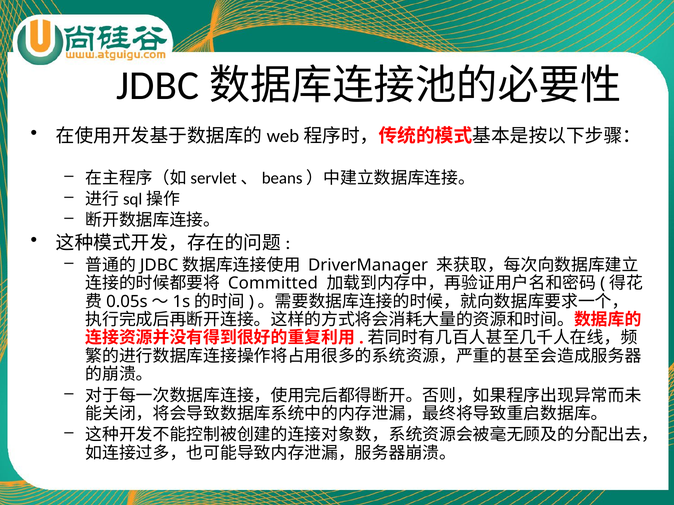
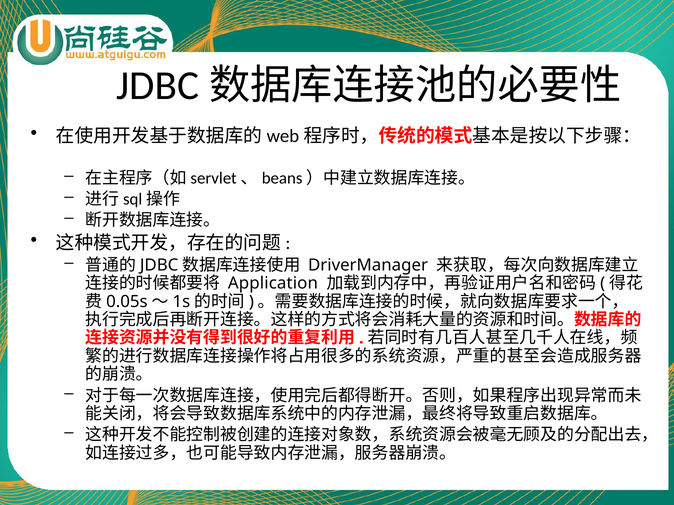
Committed: Committed -> Application
